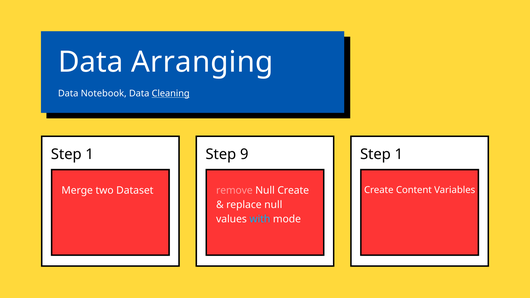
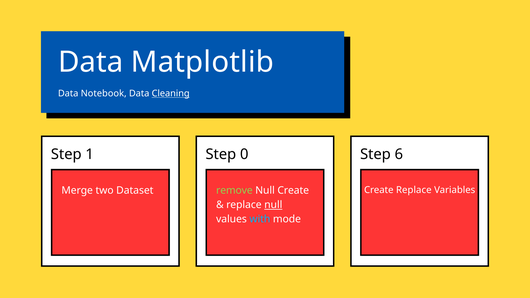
Arranging: Arranging -> Matplotlib
9: 9 -> 0
1 at (399, 154): 1 -> 6
Create Content: Content -> Replace
remove colour: pink -> light green
null at (273, 205) underline: none -> present
